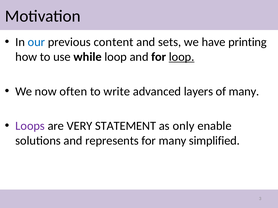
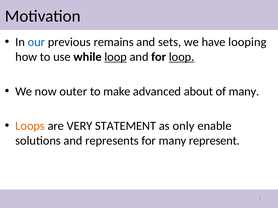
content: content -> remains
printing: printing -> looping
loop at (116, 57) underline: none -> present
often: often -> outer
write: write -> make
layers: layers -> about
Loops colour: purple -> orange
simplified: simplified -> represent
